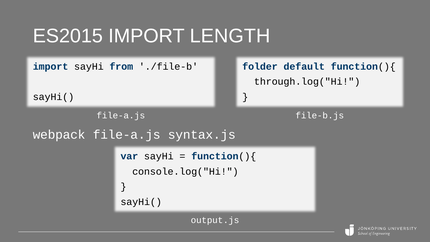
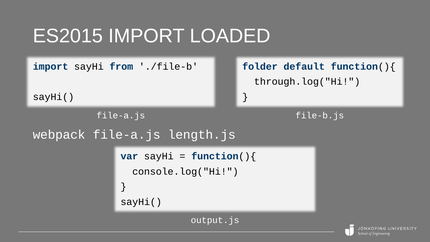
LENGTH: LENGTH -> LOADED
syntax.js: syntax.js -> length.js
